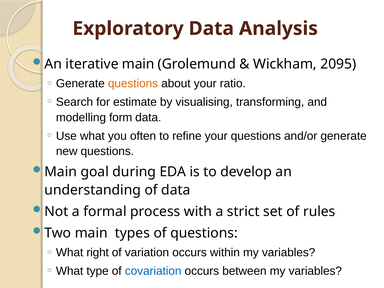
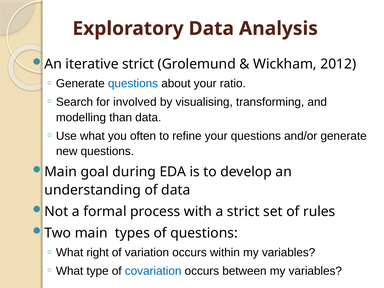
iterative main: main -> strict
2095: 2095 -> 2012
questions at (133, 84) colour: orange -> blue
estimate: estimate -> involved
form: form -> than
